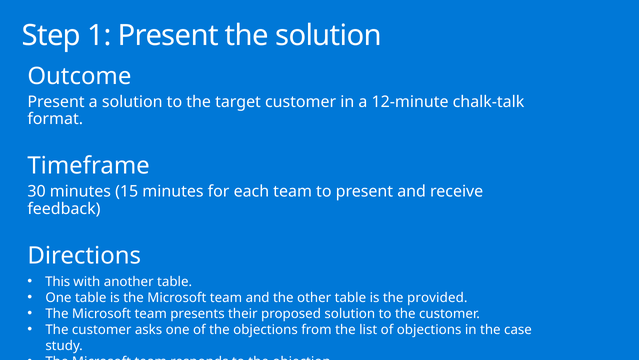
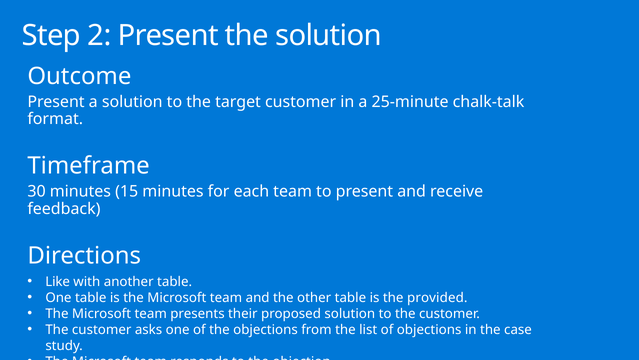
1: 1 -> 2
12-minute: 12-minute -> 25-minute
This: This -> Like
